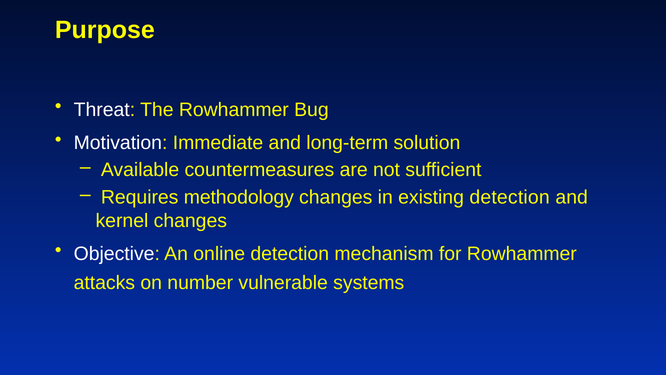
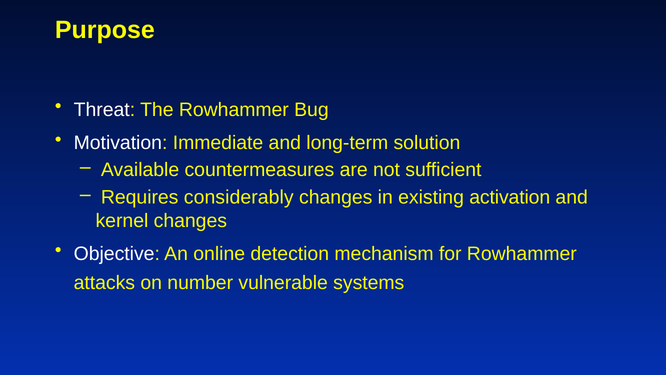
methodology: methodology -> considerably
existing detection: detection -> activation
